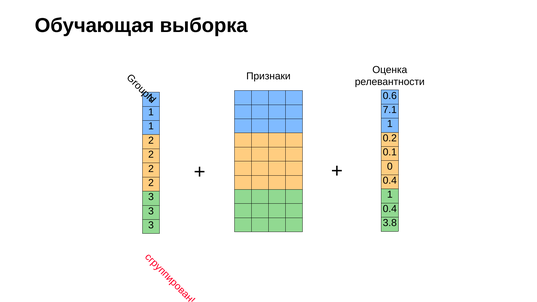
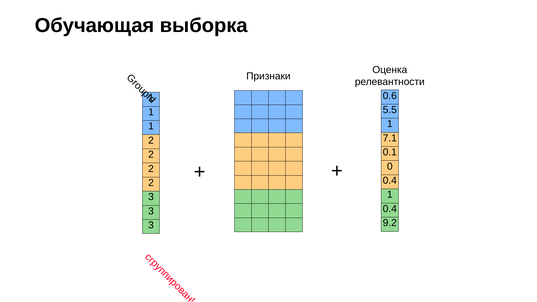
7.1: 7.1 -> 5.5
0.2: 0.2 -> 7.1
3.8: 3.8 -> 9.2
